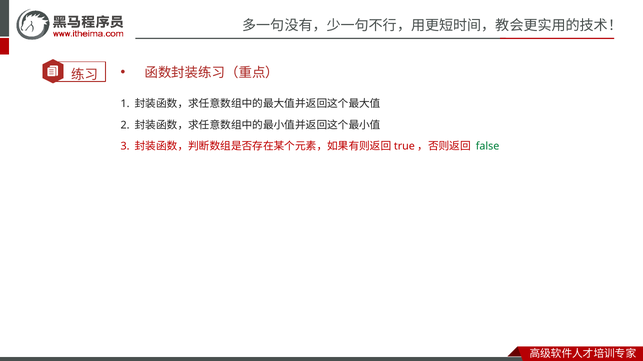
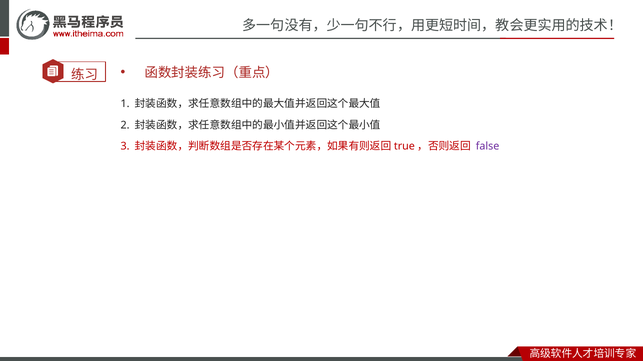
false colour: green -> purple
